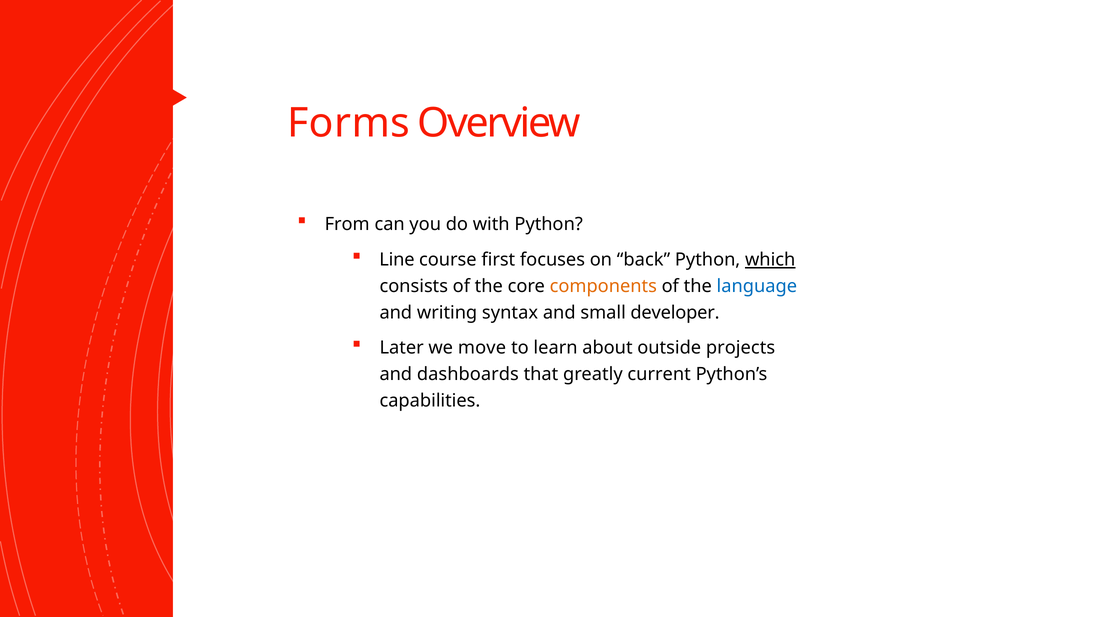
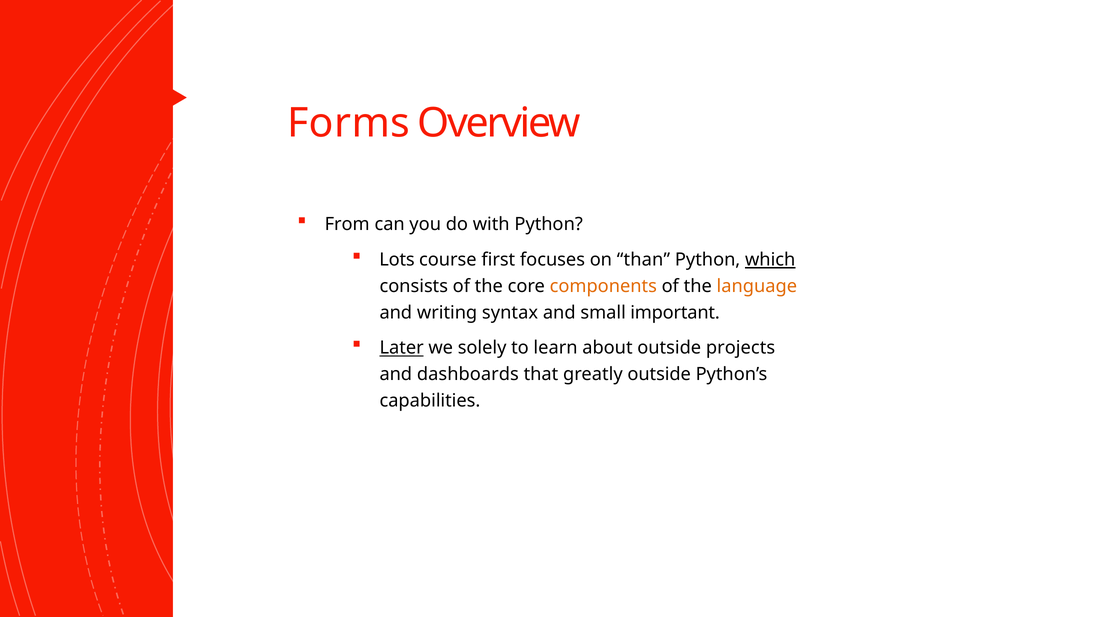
Line: Line -> Lots
back: back -> than
language colour: blue -> orange
developer: developer -> important
Later underline: none -> present
move: move -> solely
greatly current: current -> outside
